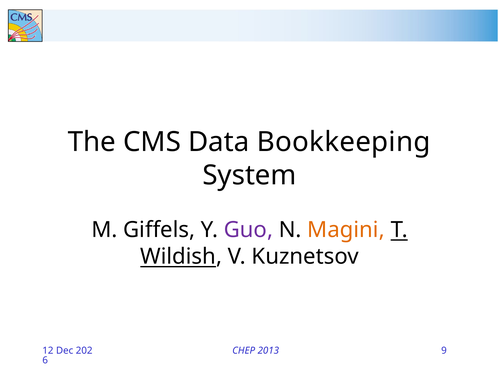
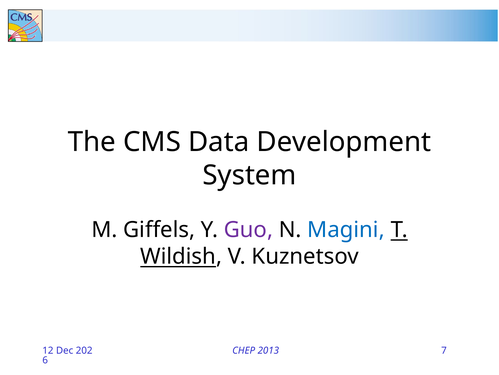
Bookkeeping: Bookkeeping -> Development
Magini colour: orange -> blue
9: 9 -> 7
